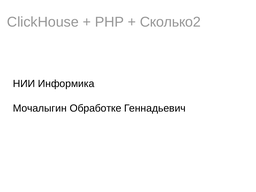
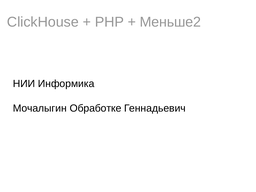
Сколько2: Сколько2 -> Меньше2
